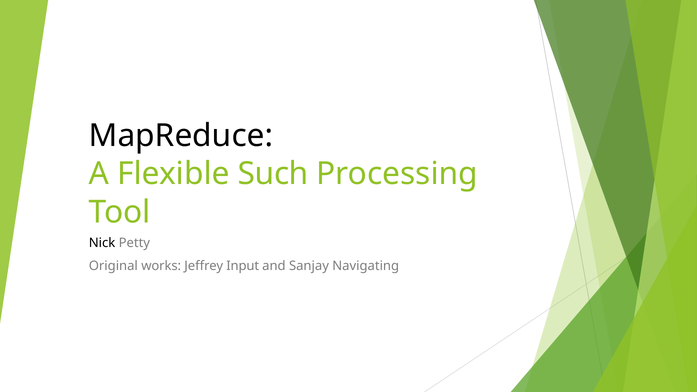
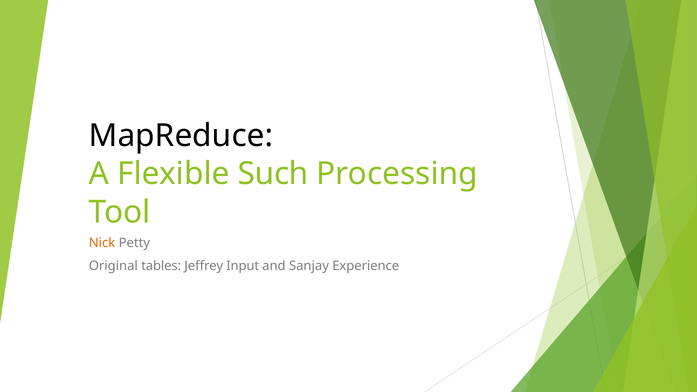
Nick colour: black -> orange
works: works -> tables
Navigating: Navigating -> Experience
